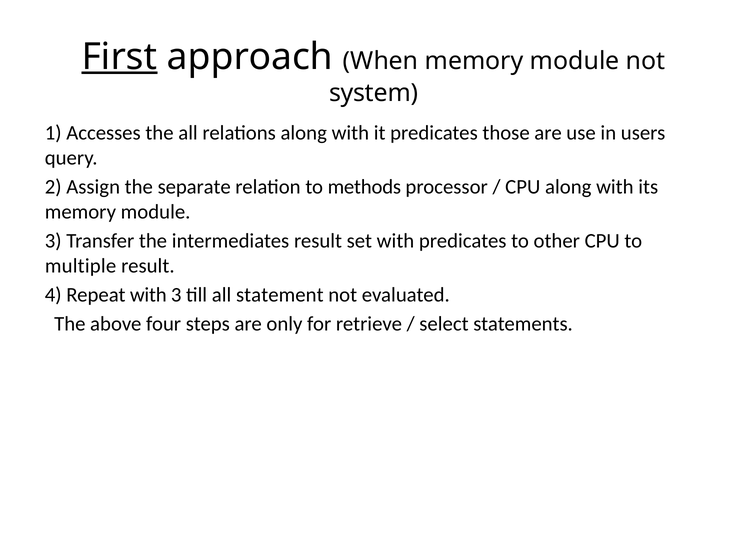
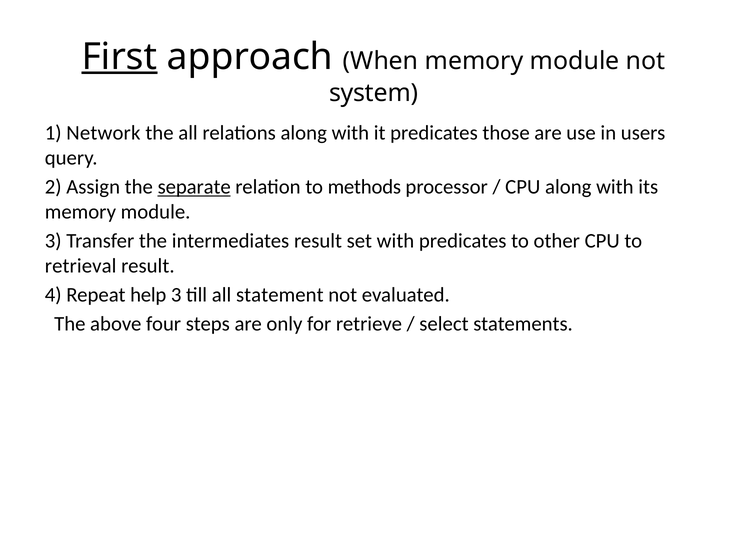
Accesses: Accesses -> Network
separate underline: none -> present
multiple: multiple -> retrieval
Repeat with: with -> help
